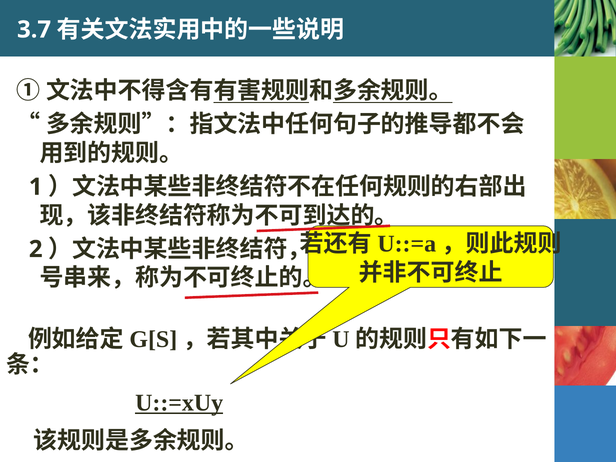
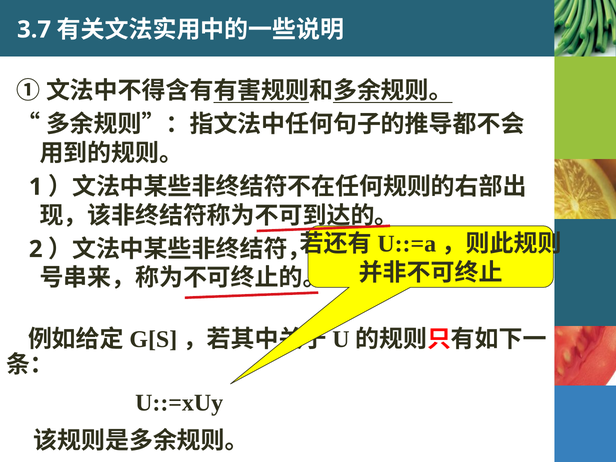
U::=xUy underline: present -> none
